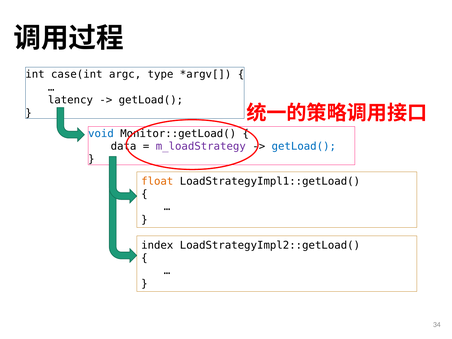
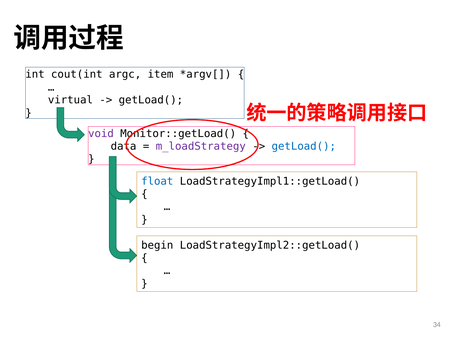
case(int: case(int -> cout(int
type: type -> item
latency: latency -> virtual
void colour: blue -> purple
float colour: orange -> blue
index: index -> begin
